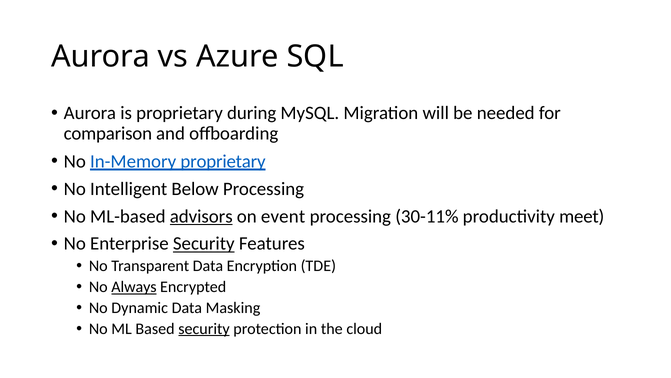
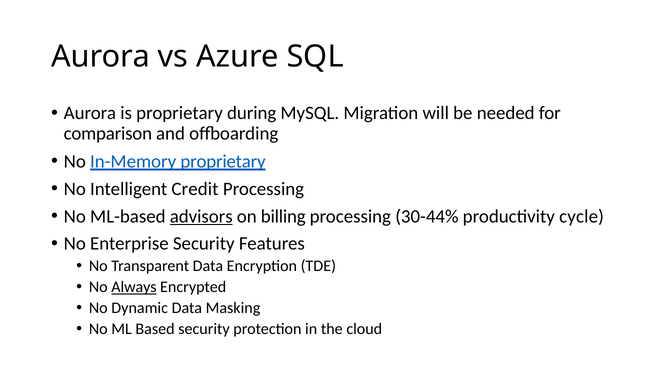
Below: Below -> Credit
event: event -> billing
30-11%: 30-11% -> 30-44%
meet: meet -> cycle
Security at (204, 243) underline: present -> none
security at (204, 328) underline: present -> none
